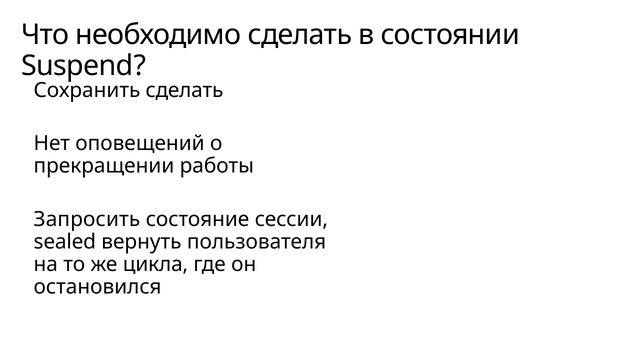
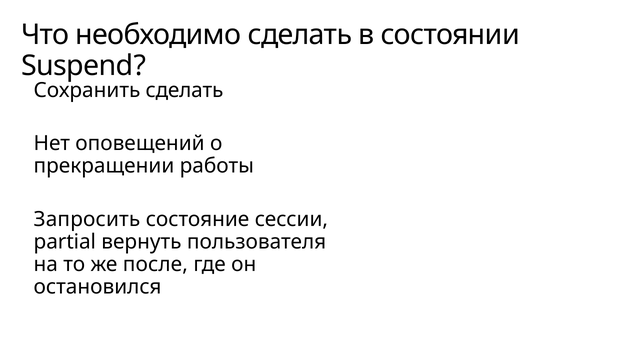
sealed: sealed -> partial
цикла: цикла -> после
